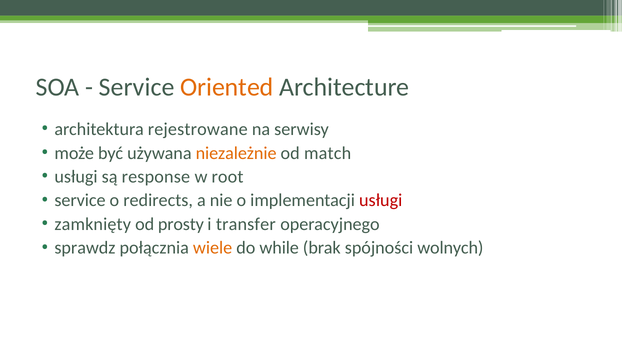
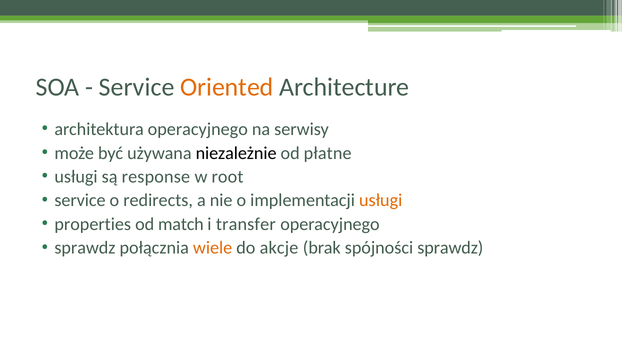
architektura rejestrowane: rejestrowane -> operacyjnego
niezależnie colour: orange -> black
match: match -> płatne
usługi at (381, 200) colour: red -> orange
zamknięty: zamknięty -> properties
prosty: prosty -> match
while: while -> akcje
spójności wolnych: wolnych -> sprawdz
